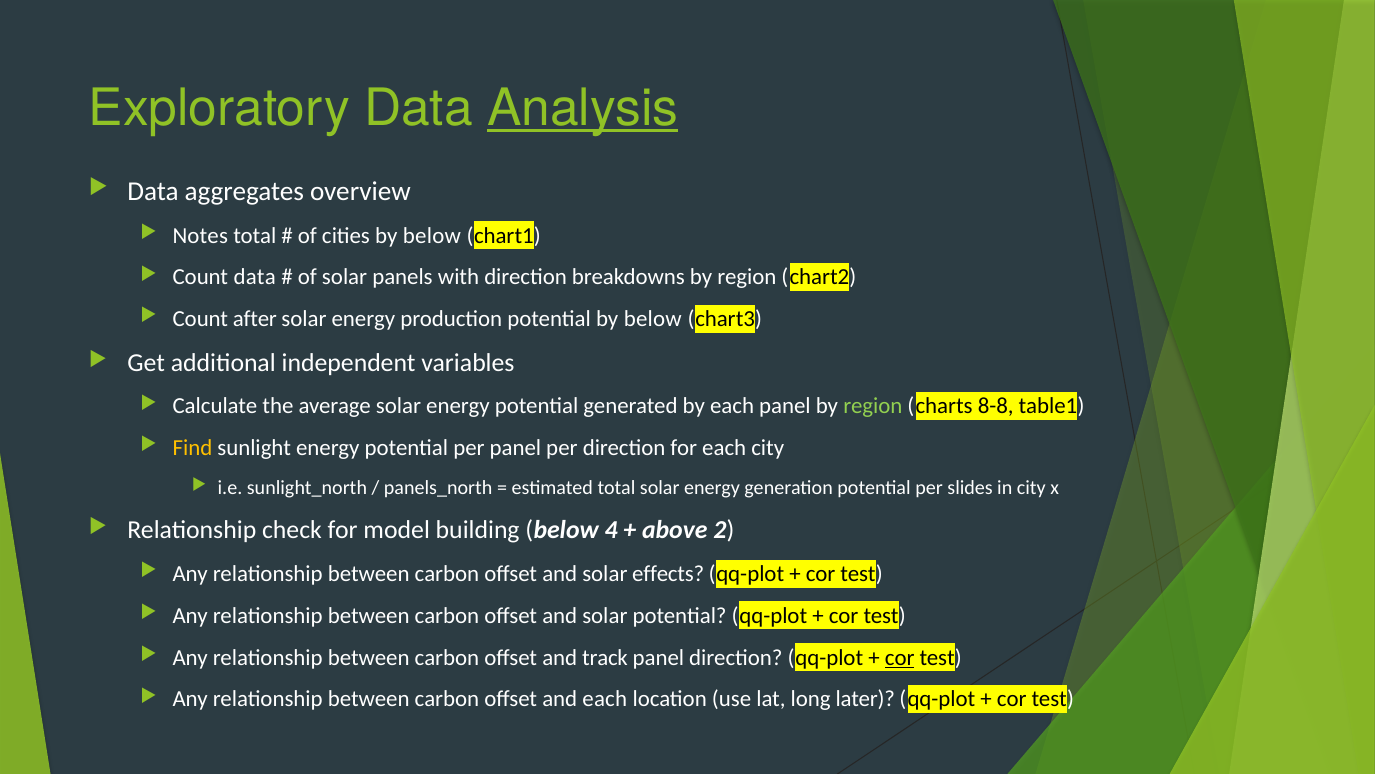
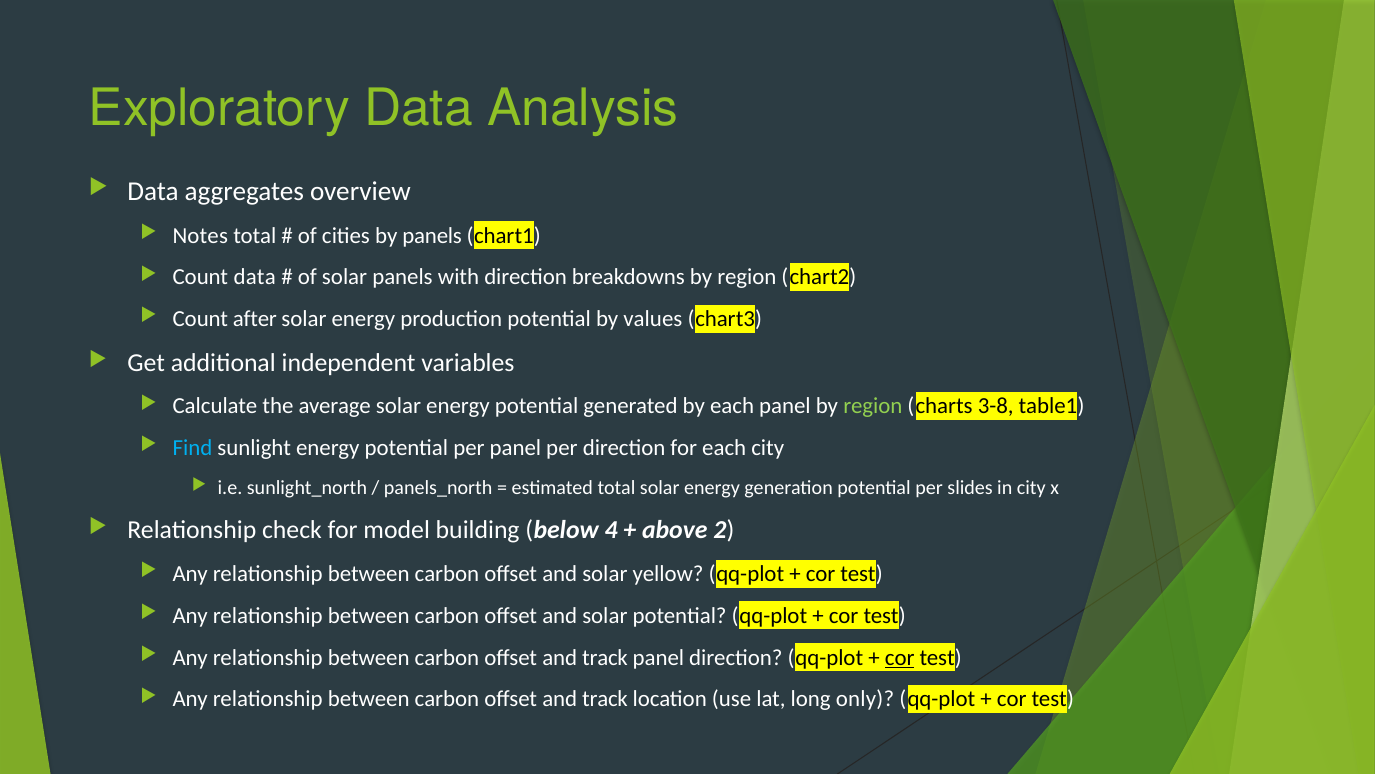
Analysis underline: present -> none
cities by below: below -> panels
potential by below: below -> values
8-8: 8-8 -> 3-8
Find colour: yellow -> light blue
effects: effects -> yellow
each at (605, 699): each -> track
later: later -> only
